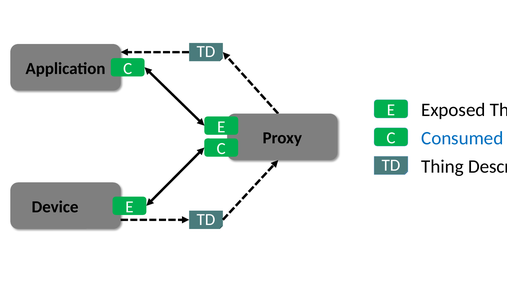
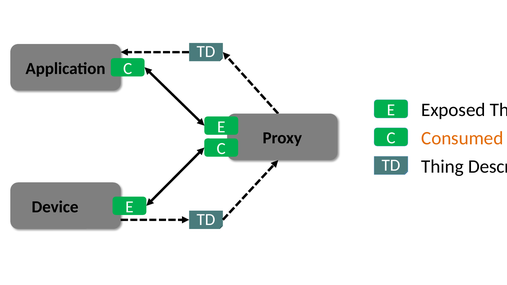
Consumed colour: blue -> orange
